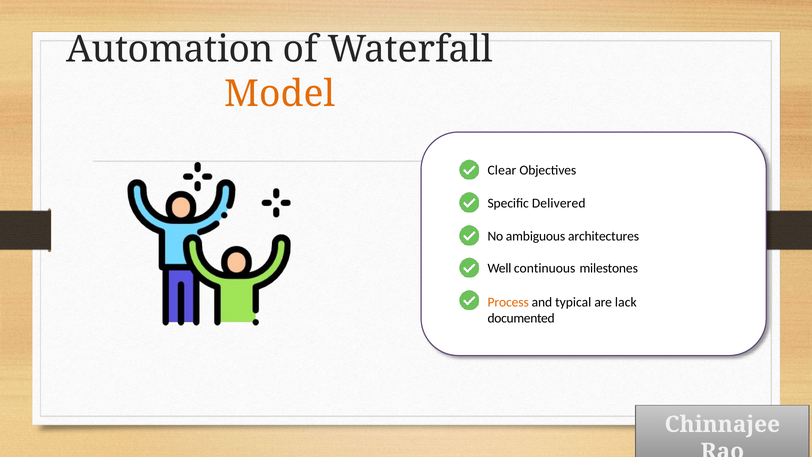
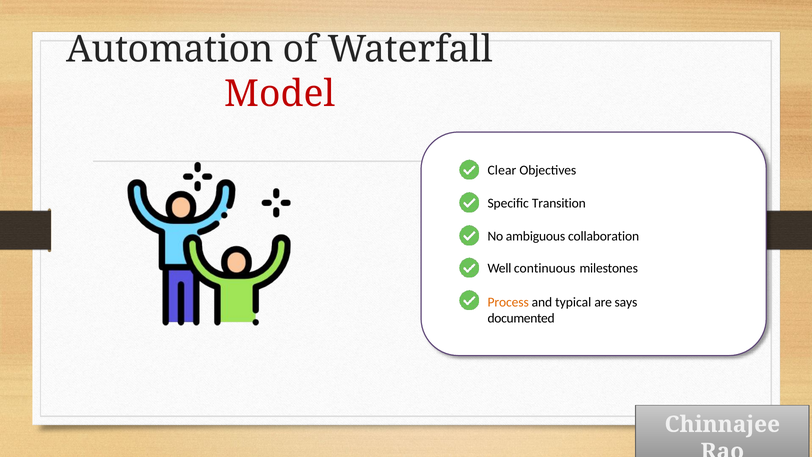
Model colour: orange -> red
Delivered: Delivered -> Transition
architectures: architectures -> collaboration
lack: lack -> says
